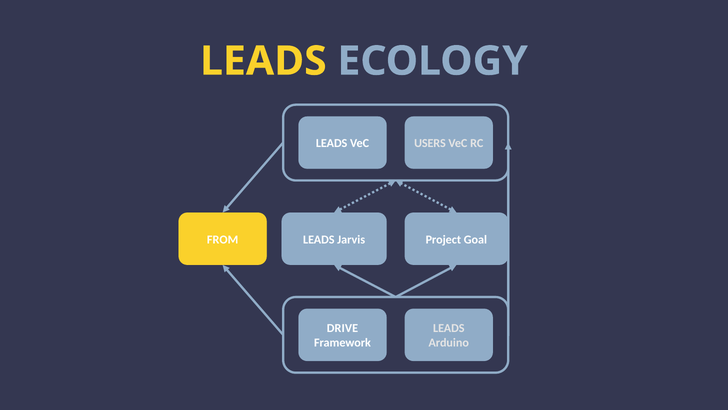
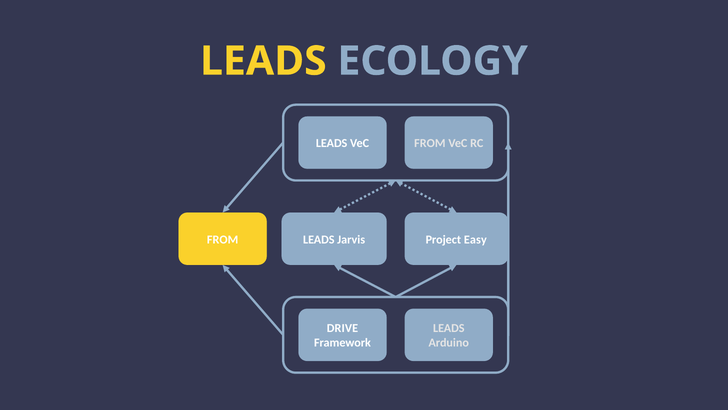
VeC USERS: USERS -> FROM
Goal: Goal -> Easy
